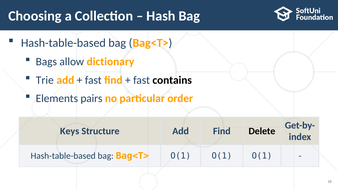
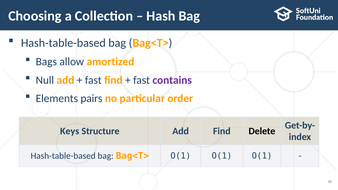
dictionary: dictionary -> amortized
Trie: Trie -> Null
contains colour: black -> purple
